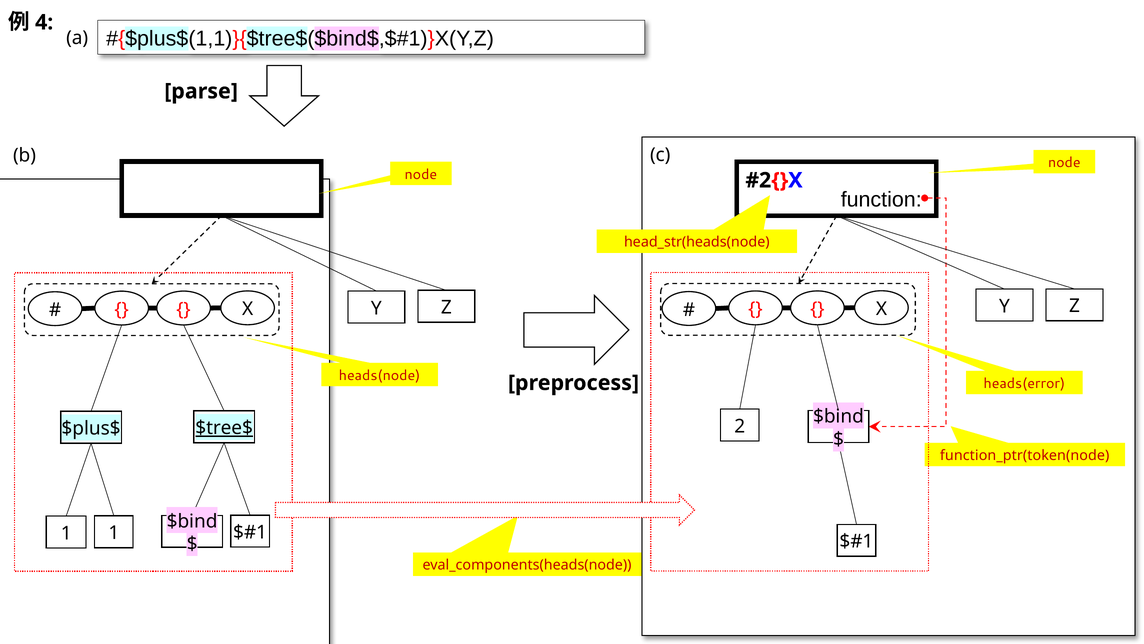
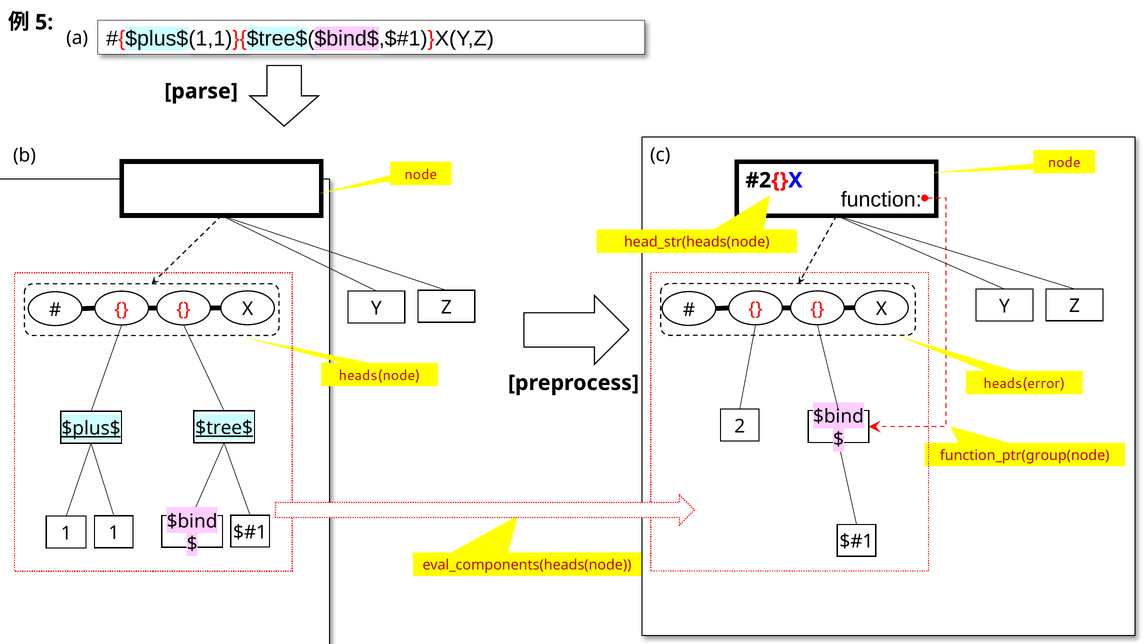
4: 4 -> 5
$plus$ underline: none -> present
function_ptr(token(node: function_ptr(token(node -> function_ptr(group(node
